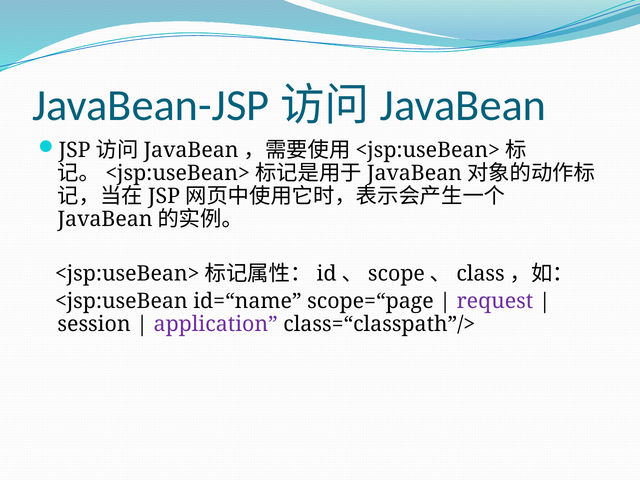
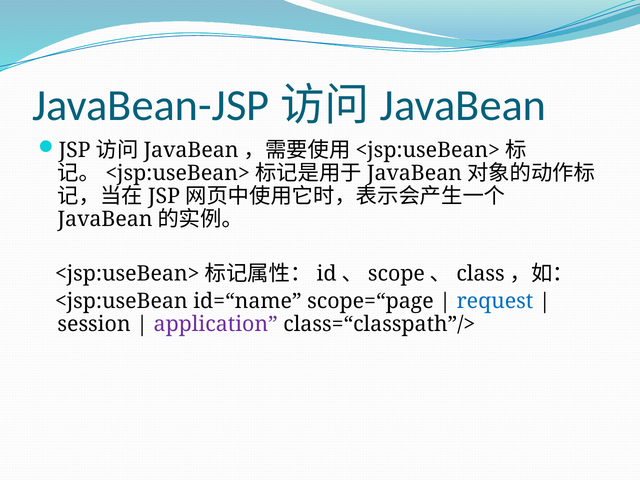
request colour: purple -> blue
